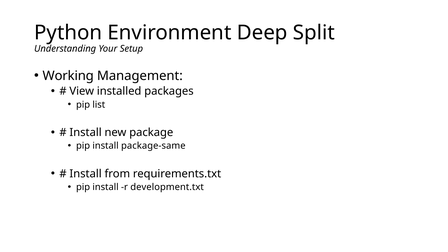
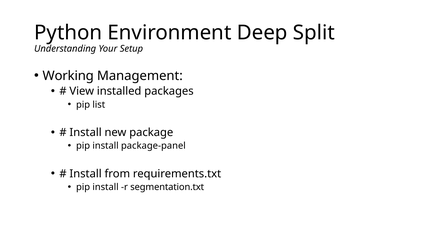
package-same: package-same -> package-panel
development.txt: development.txt -> segmentation.txt
